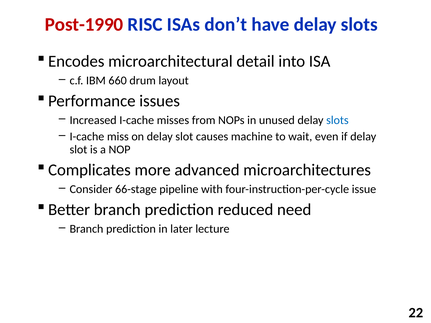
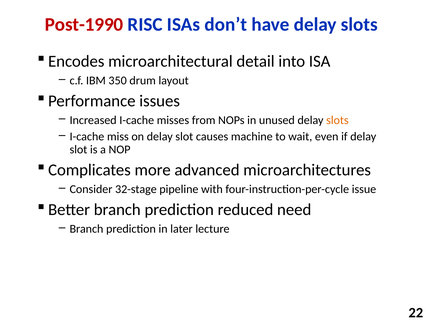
660: 660 -> 350
slots at (337, 120) colour: blue -> orange
66-stage: 66-stage -> 32-stage
